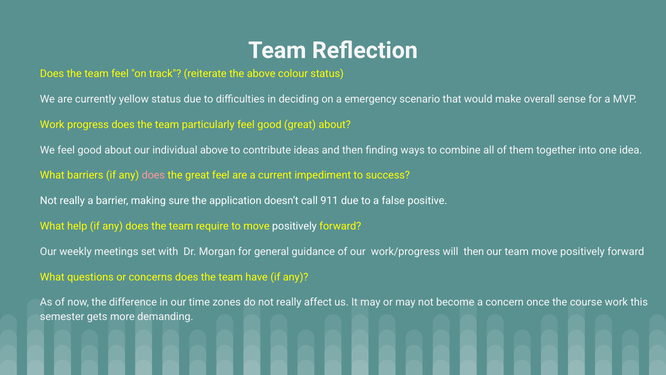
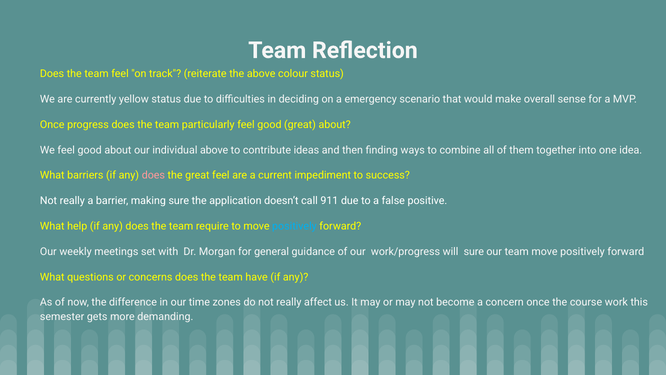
Work at (52, 124): Work -> Once
positively at (294, 226) colour: white -> light blue
will then: then -> sure
